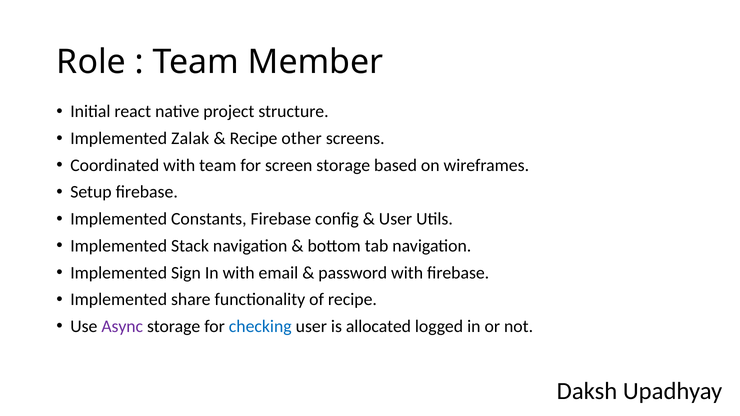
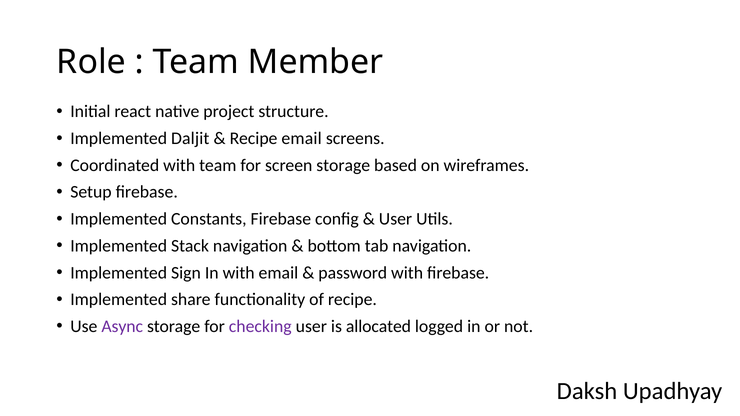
Zalak: Zalak -> Daljit
Recipe other: other -> email
checking colour: blue -> purple
